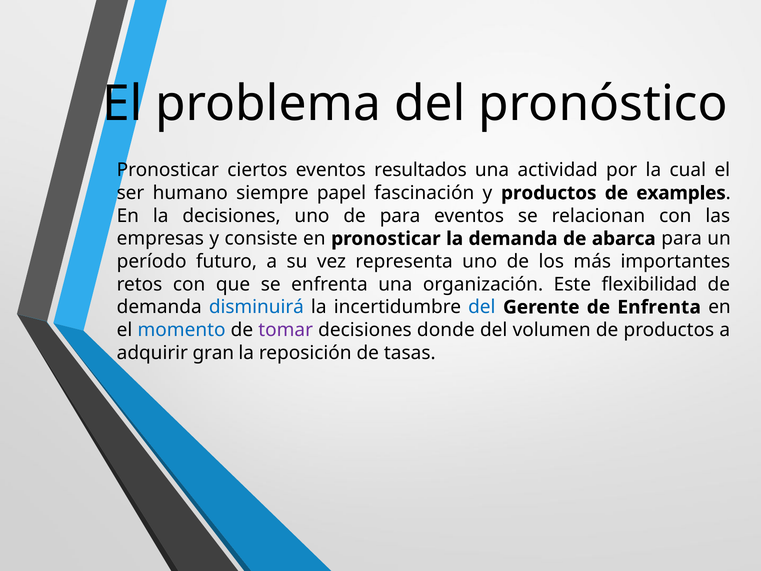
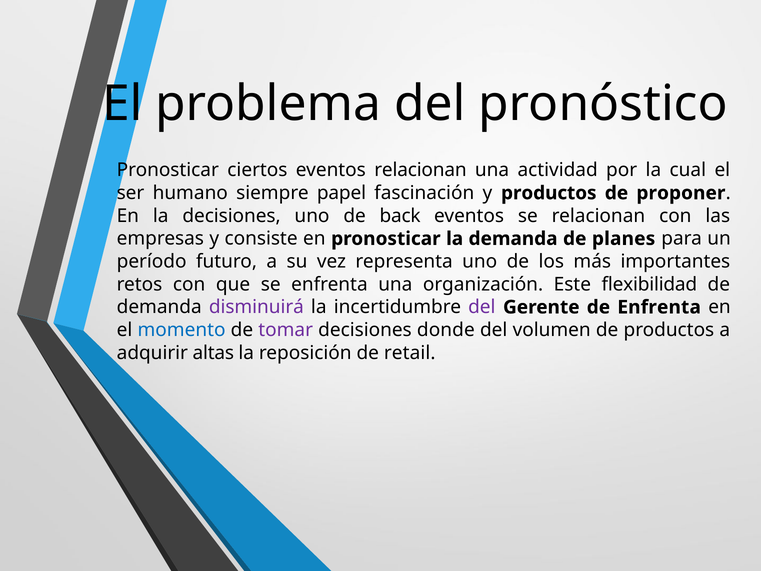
eventos resultados: resultados -> relacionan
examples: examples -> proponer
de para: para -> back
abarca: abarca -> planes
disminuirá colour: blue -> purple
del at (482, 307) colour: blue -> purple
gran: gran -> altas
tasas: tasas -> retail
